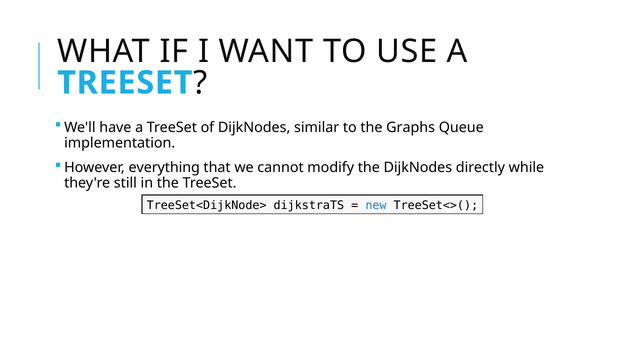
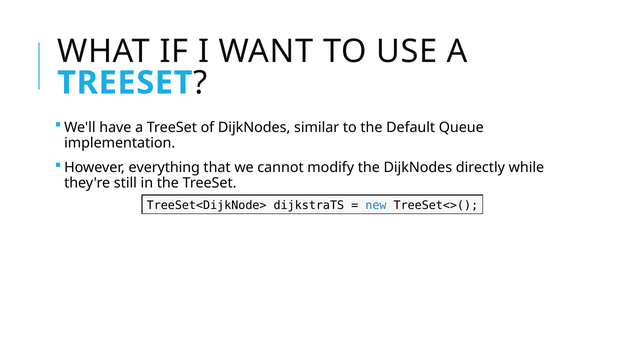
Graphs: Graphs -> Default
